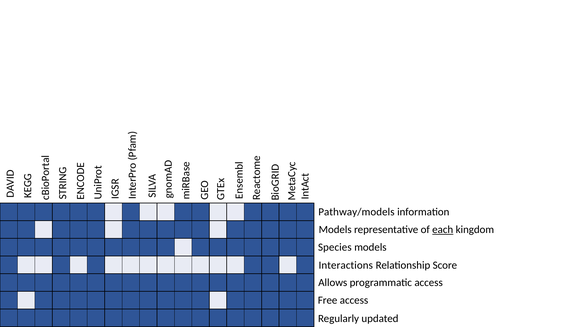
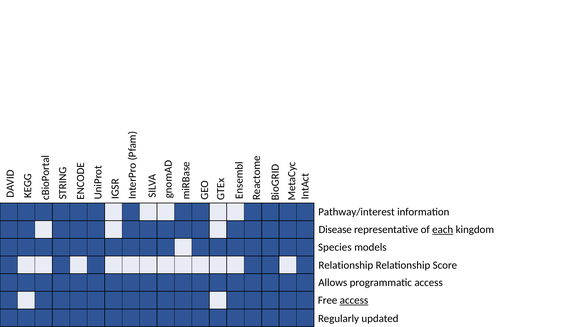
Pathway/models: Pathway/models -> Pathway/interest
Models at (335, 230): Models -> Disease
Interactions at (346, 265): Interactions -> Relationship
access at (354, 301) underline: none -> present
